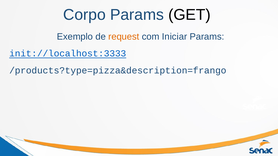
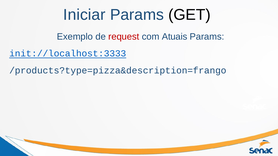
Corpo: Corpo -> Iniciar
request colour: orange -> red
Iniciar: Iniciar -> Atuais
